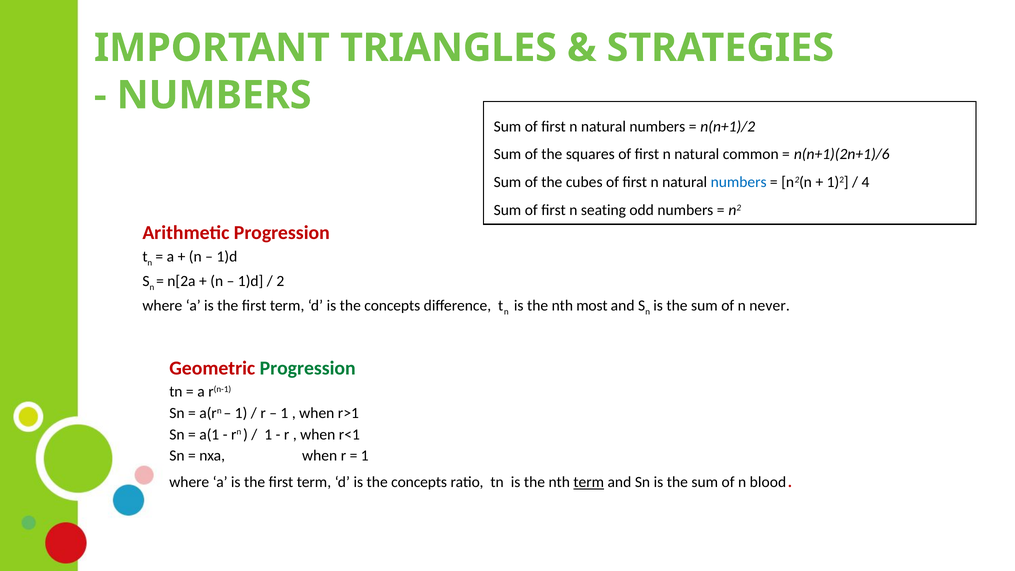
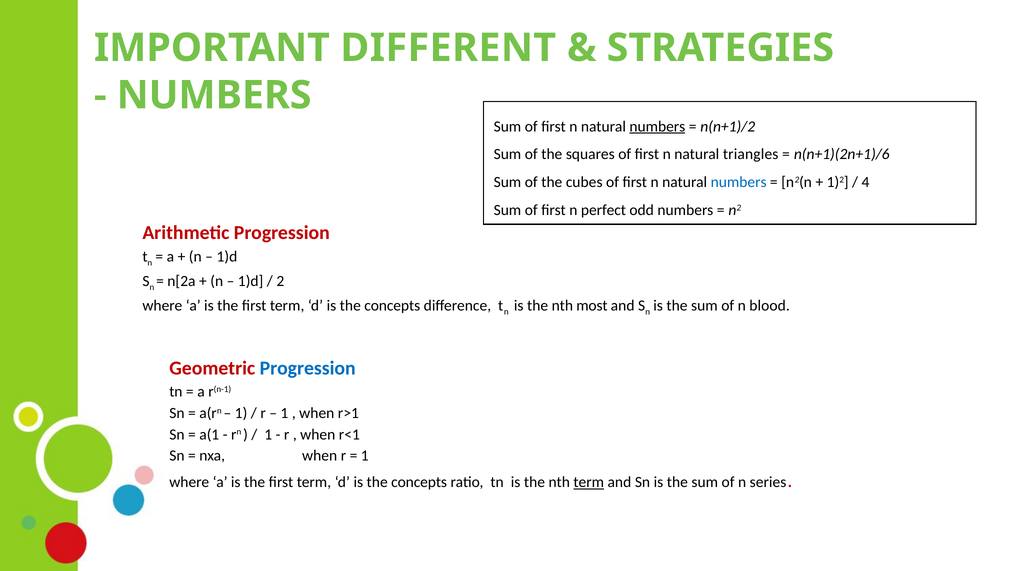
TRIANGLES: TRIANGLES -> DIFFERENT
numbers at (657, 126) underline: none -> present
common: common -> triangles
seating: seating -> perfect
never: never -> blood
Progression at (308, 368) colour: green -> blue
blood: blood -> series
